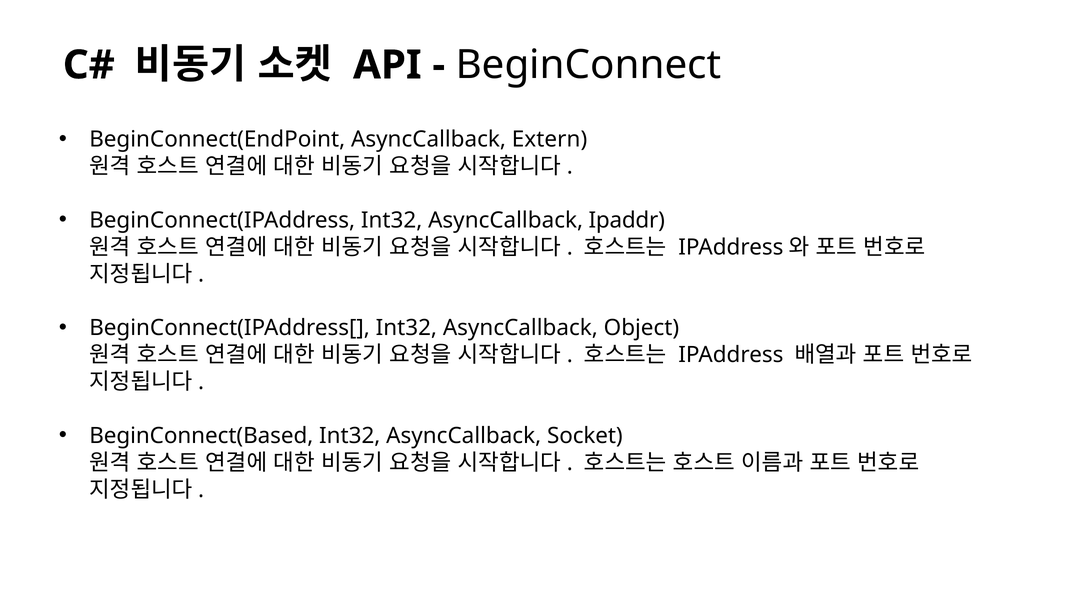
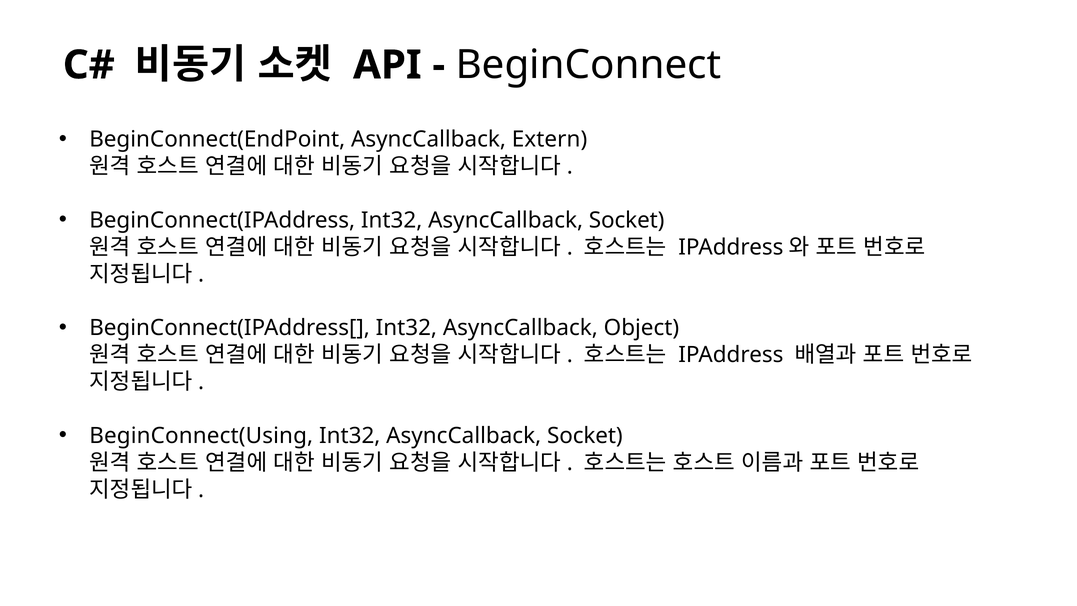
BeginConnect(IPAddress Int32 AsyncCallback Ipaddr: Ipaddr -> Socket
BeginConnect(Based: BeginConnect(Based -> BeginConnect(Using
